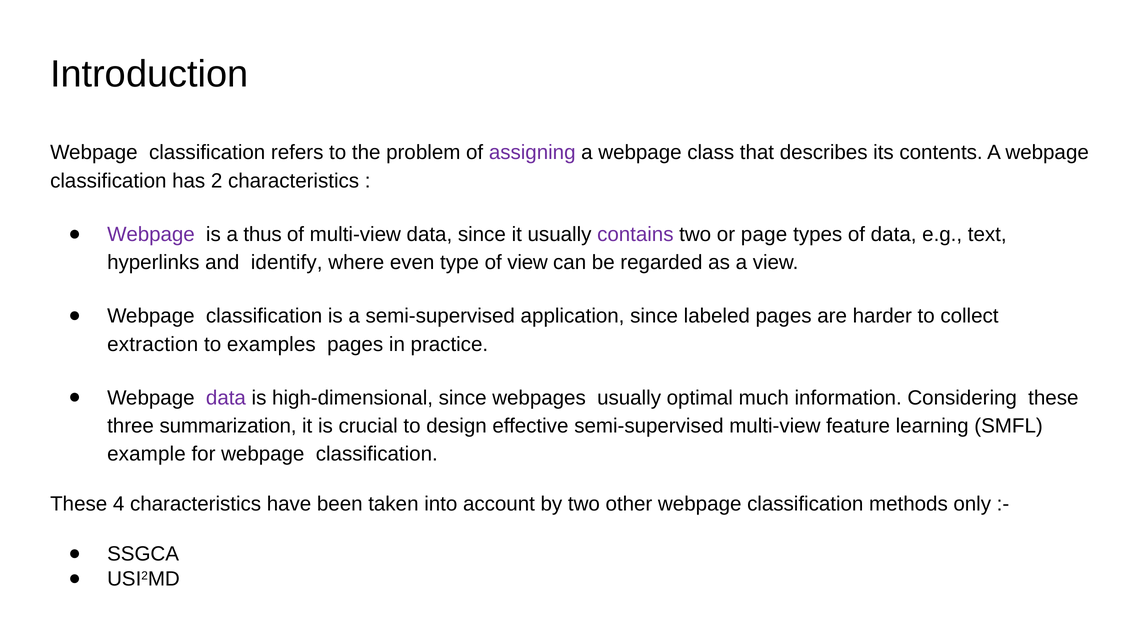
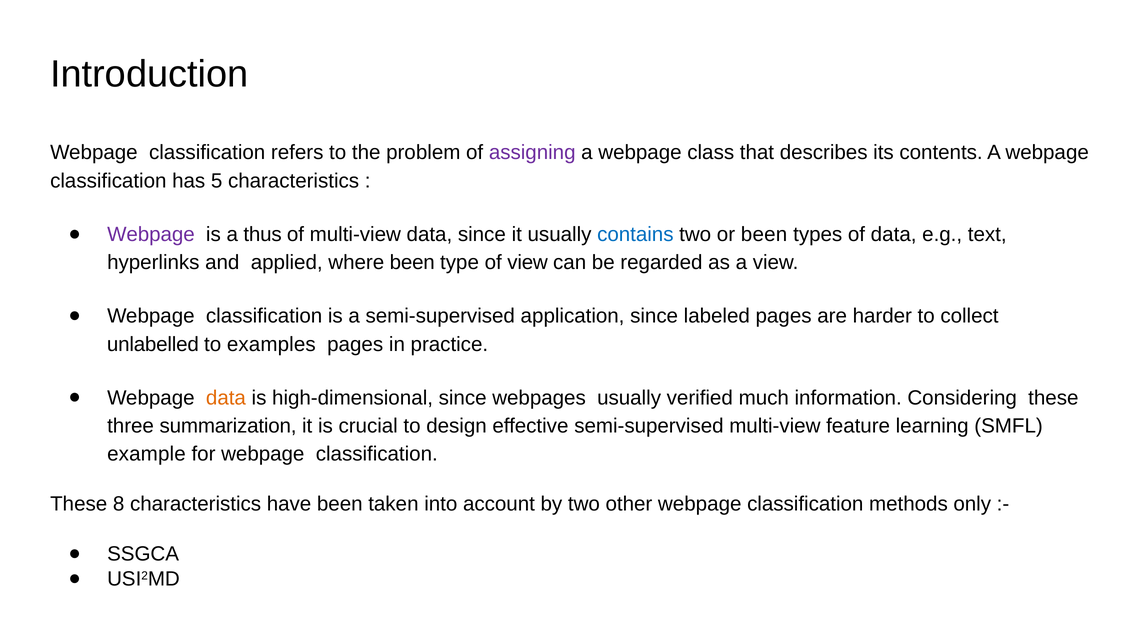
2: 2 -> 5
contains colour: purple -> blue
or page: page -> been
identify: identify -> applied
where even: even -> been
extraction: extraction -> unlabelled
data at (226, 398) colour: purple -> orange
optimal: optimal -> verified
4: 4 -> 8
